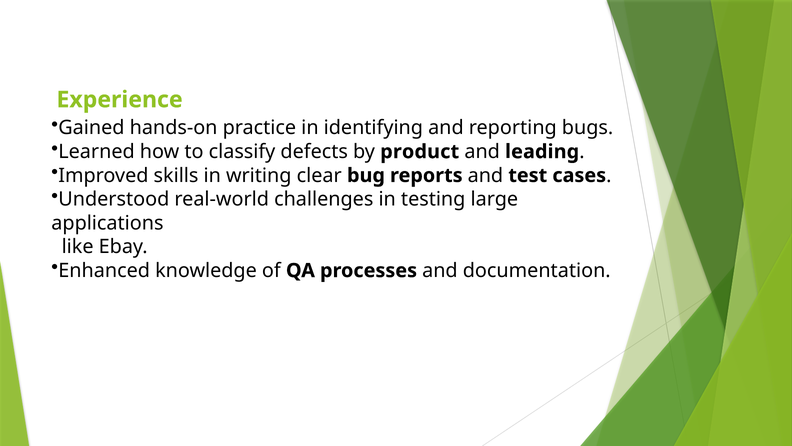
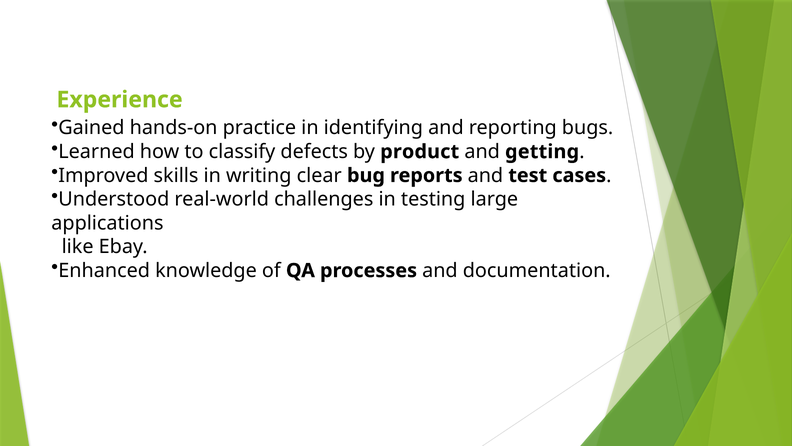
leading: leading -> getting
